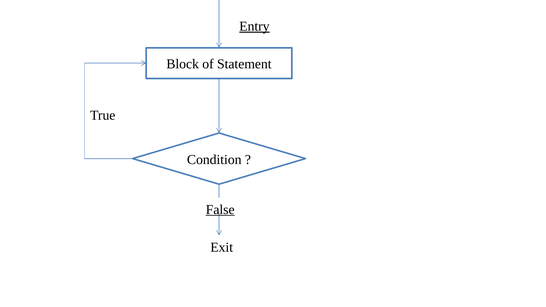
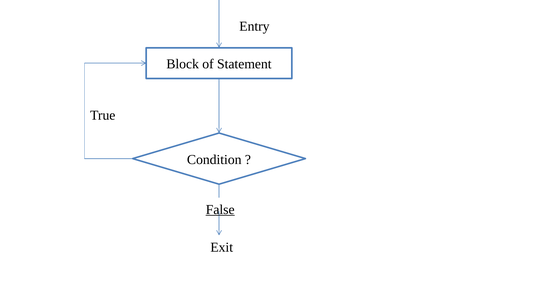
Entry underline: present -> none
